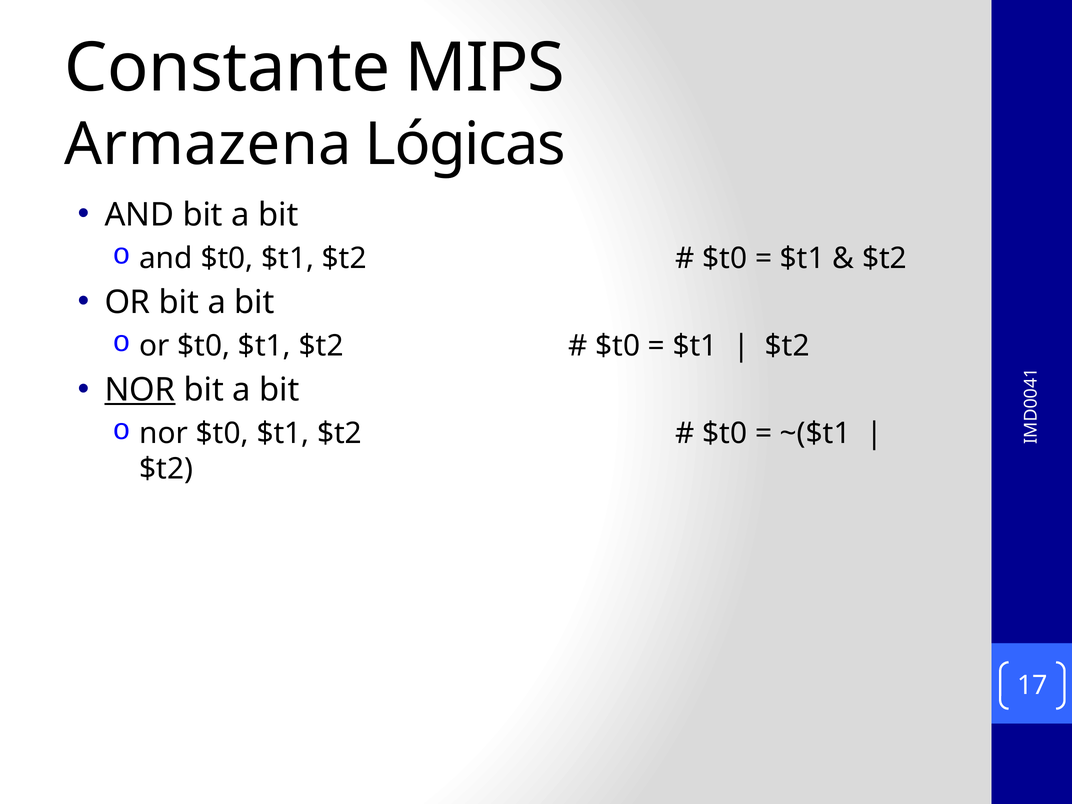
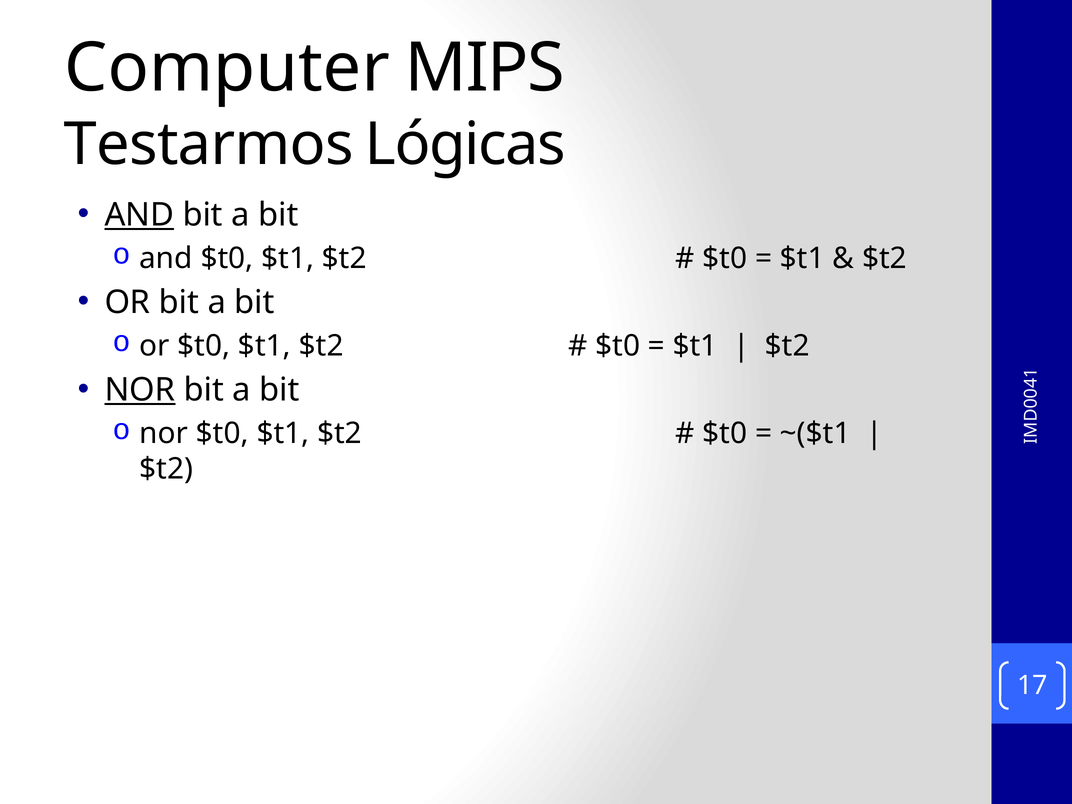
Constante: Constante -> Computer
Armazena: Armazena -> Testarmos
AND at (139, 215) underline: none -> present
